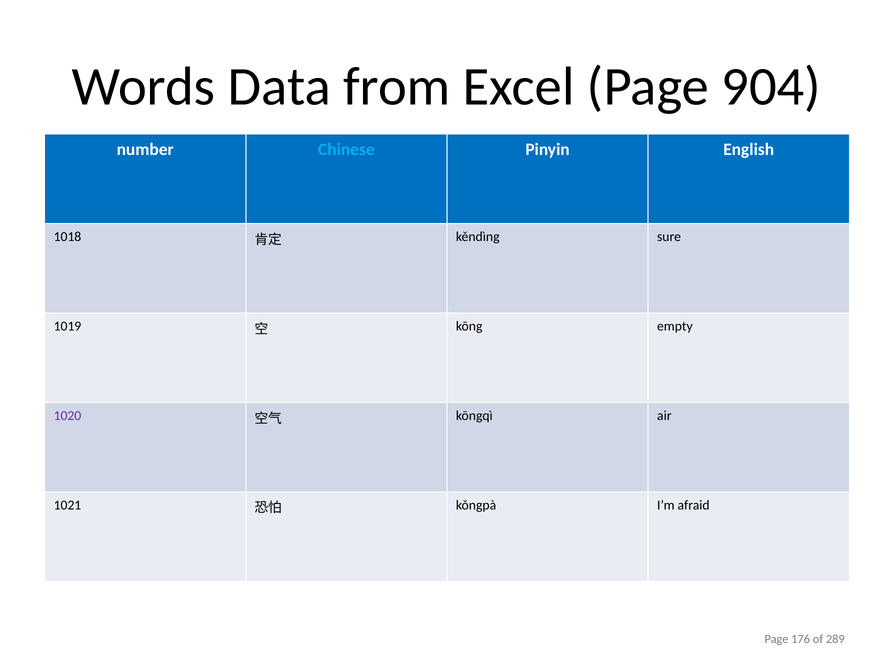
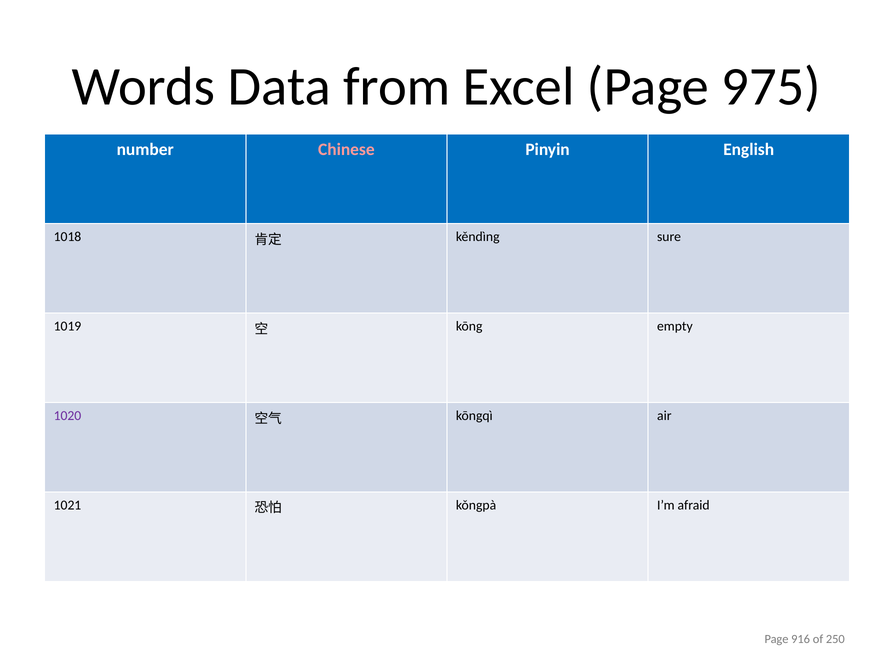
904: 904 -> 975
Chinese colour: light blue -> pink
176: 176 -> 916
289: 289 -> 250
